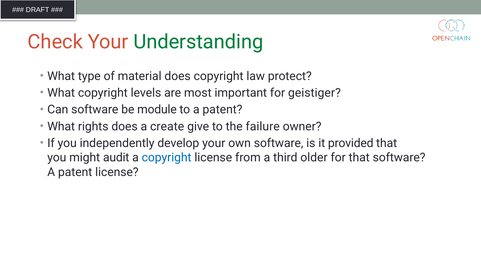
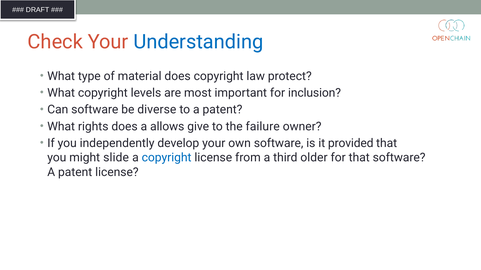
Understanding colour: green -> blue
geistiger: geistiger -> inclusion
module: module -> diverse
create: create -> allows
audit: audit -> slide
